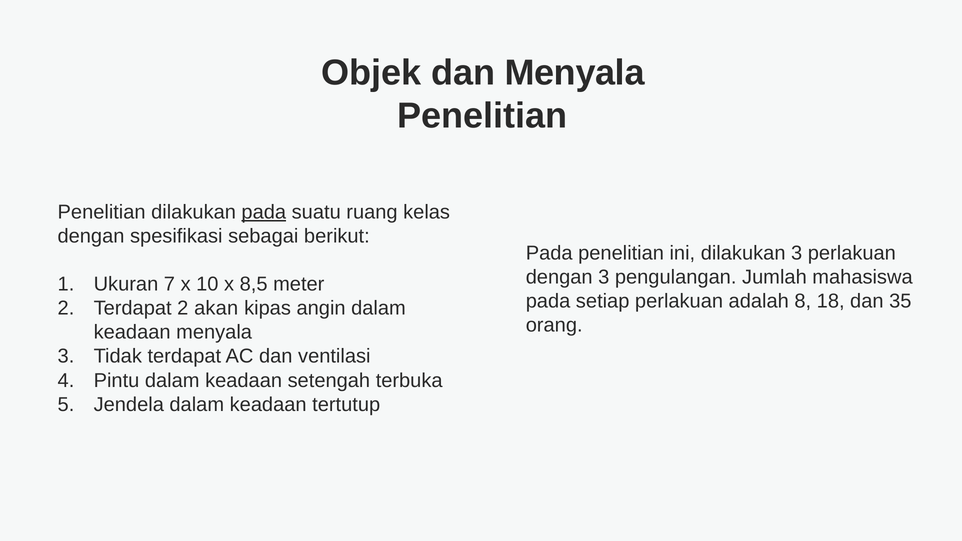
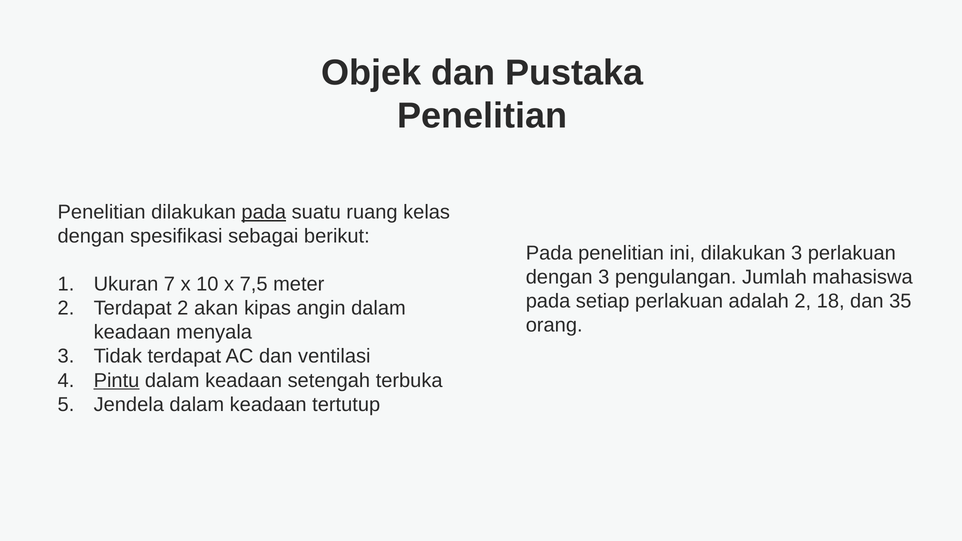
dan Menyala: Menyala -> Pustaka
8,5: 8,5 -> 7,5
adalah 8: 8 -> 2
Pintu underline: none -> present
